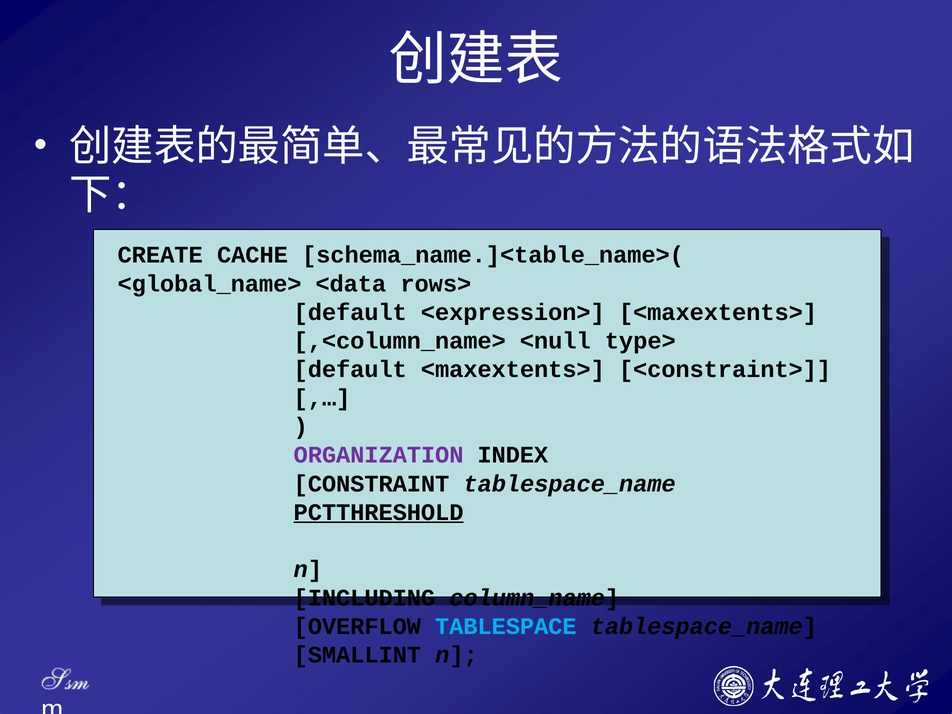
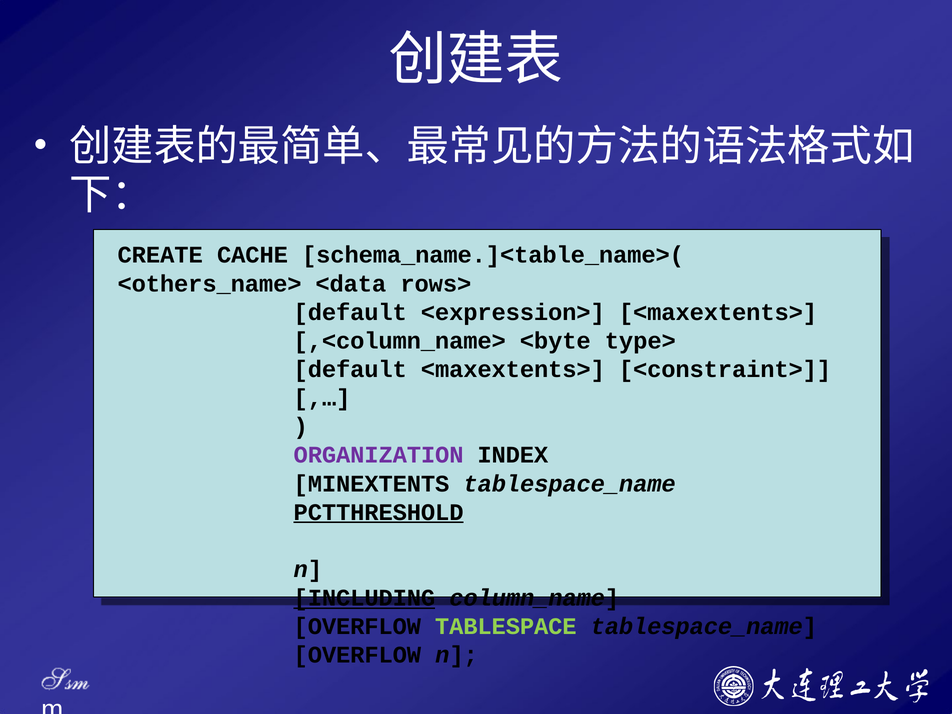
<global_name>: <global_name> -> <others_name>
<null: <null -> <byte
CONSTRAINT: CONSTRAINT -> MINEXTENTS
INCLUDING underline: none -> present
TABLESPACE colour: light blue -> light green
SMALLINT at (357, 655): SMALLINT -> OVERFLOW
